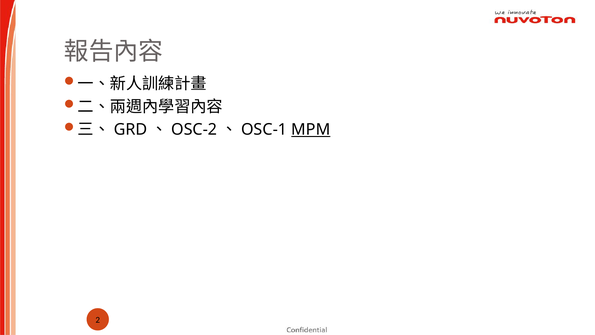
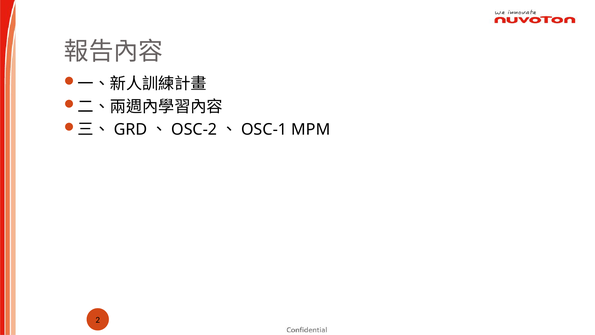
MPM underline: present -> none
